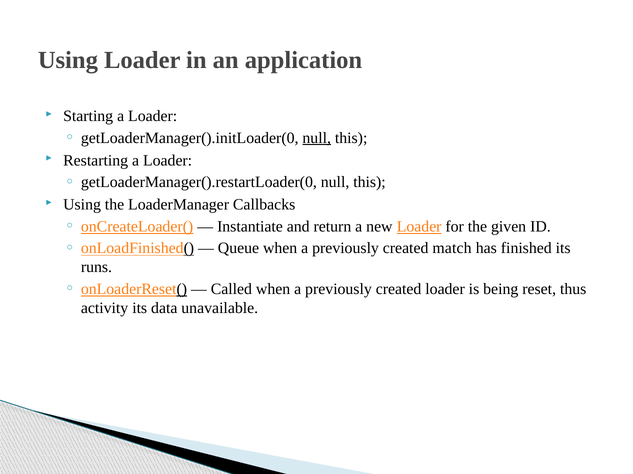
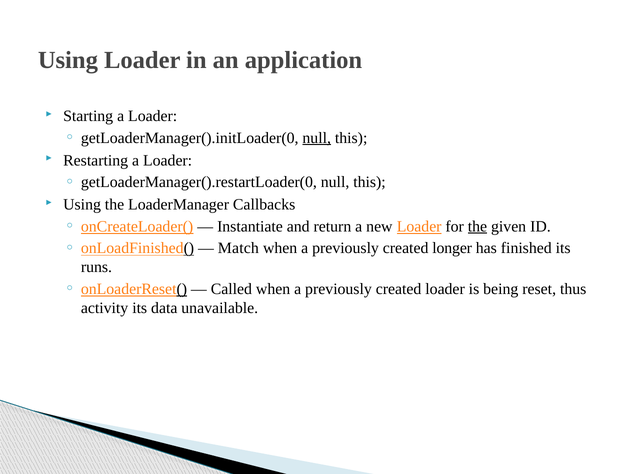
the at (477, 227) underline: none -> present
Queue: Queue -> Match
match: match -> longer
